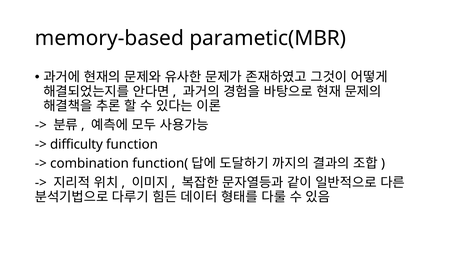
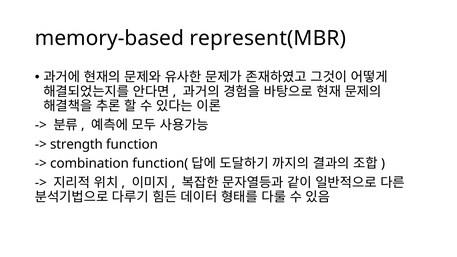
parametic(MBR: parametic(MBR -> represent(MBR
difficulty: difficulty -> strength
